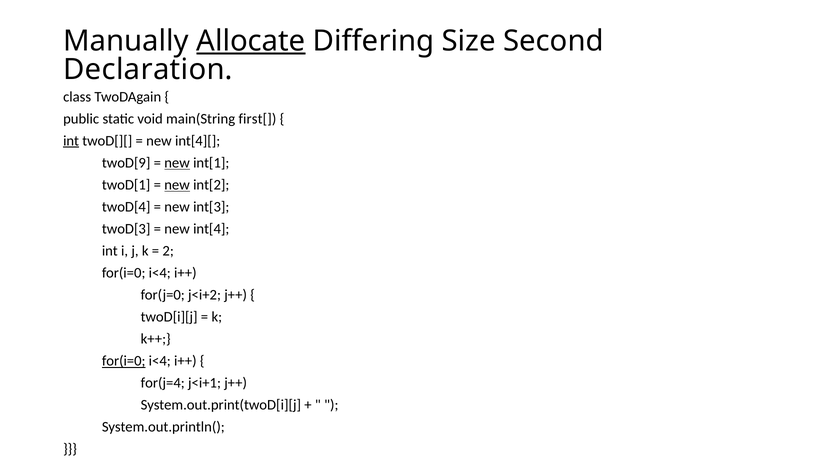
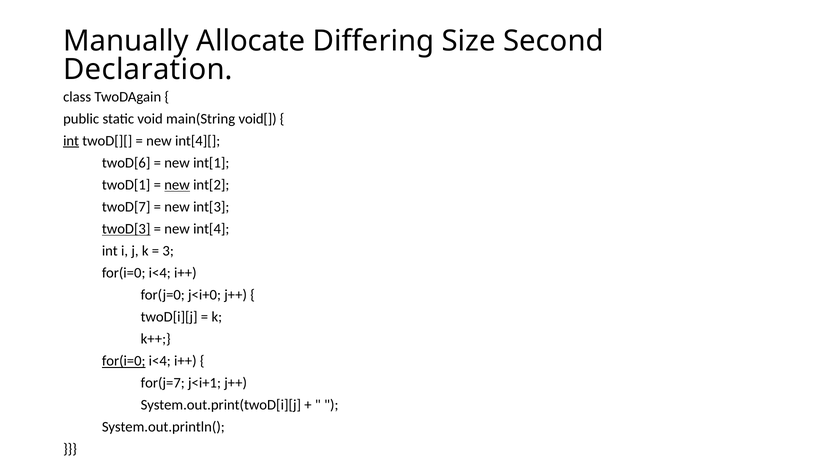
Allocate underline: present -> none
first[: first[ -> void[
twoD[9: twoD[9 -> twoD[6
new at (177, 163) underline: present -> none
twoD[4: twoD[4 -> twoD[7
twoD[3 underline: none -> present
2: 2 -> 3
j<i+2: j<i+2 -> j<i+0
for(j=4: for(j=4 -> for(j=7
